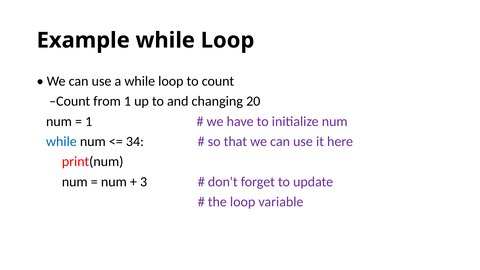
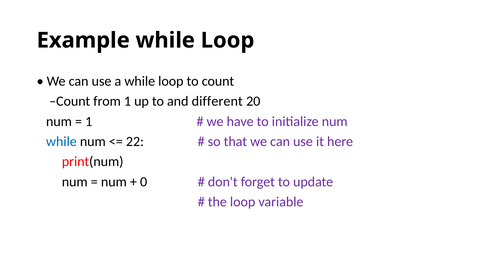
changing: changing -> different
34: 34 -> 22
3: 3 -> 0
